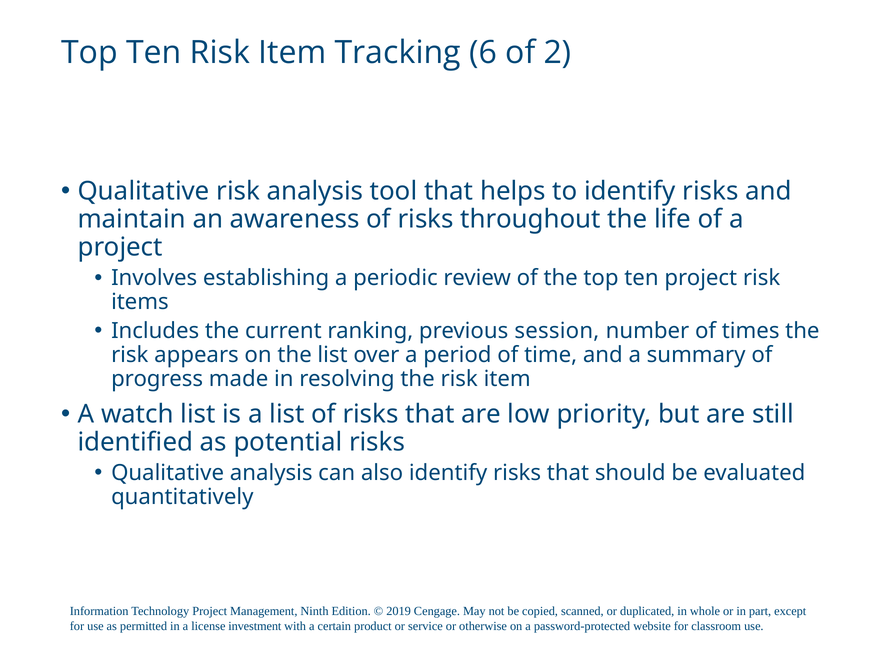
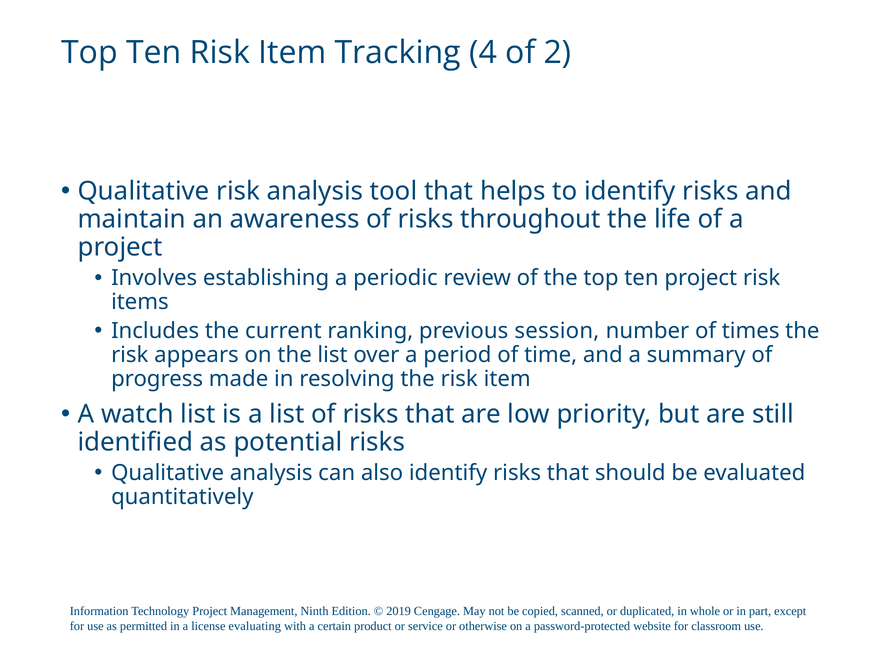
6: 6 -> 4
investment: investment -> evaluating
